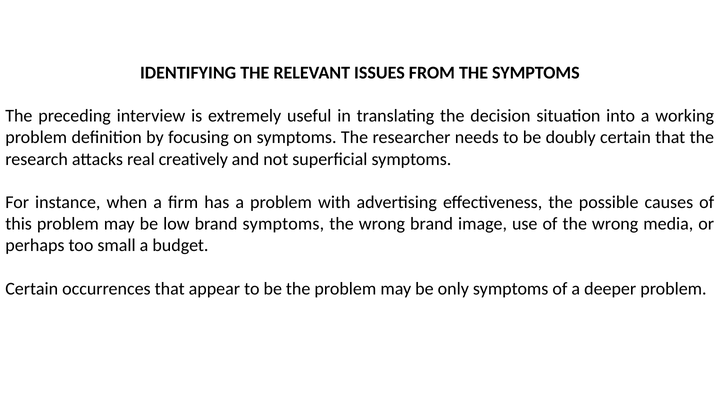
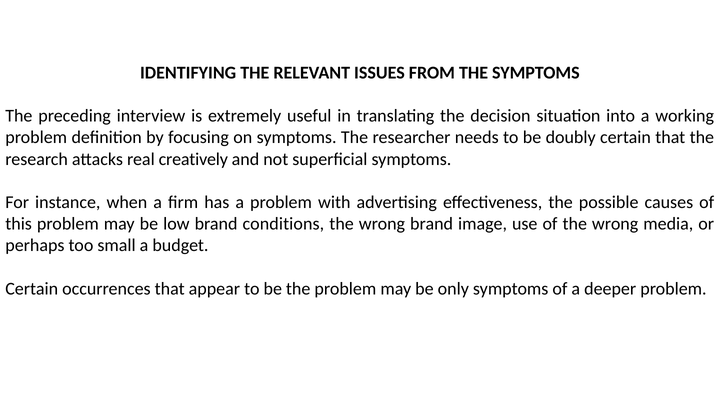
brand symptoms: symptoms -> conditions
